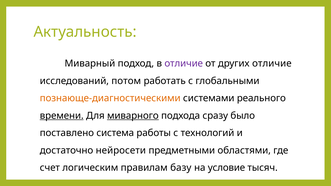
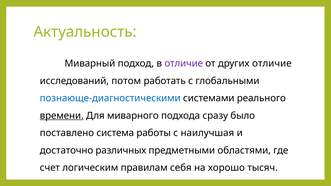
познающе-диагностическими colour: orange -> blue
миварного underline: present -> none
технологий: технологий -> наилучшая
нейросети: нейросети -> различных
базу: базу -> себя
условие: условие -> хорошо
